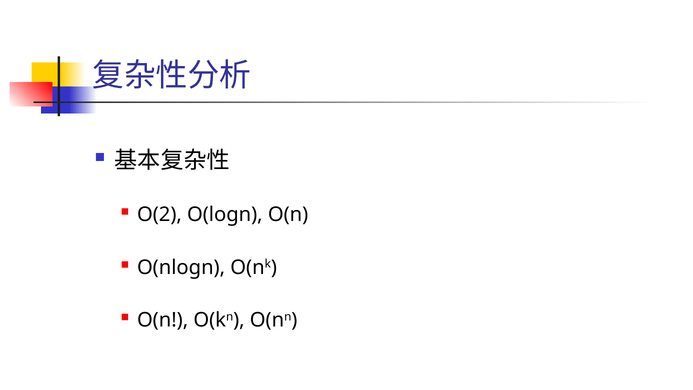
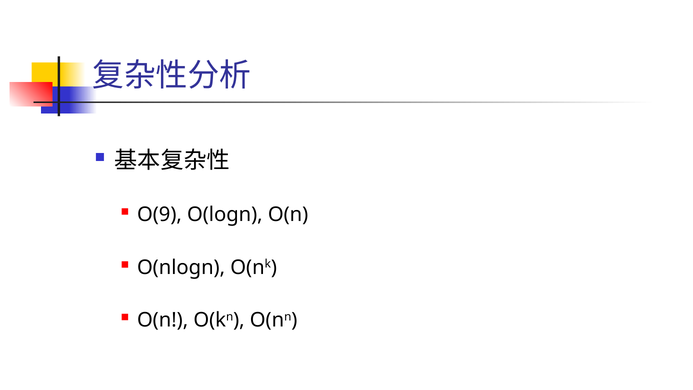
O(2: O(2 -> O(9
